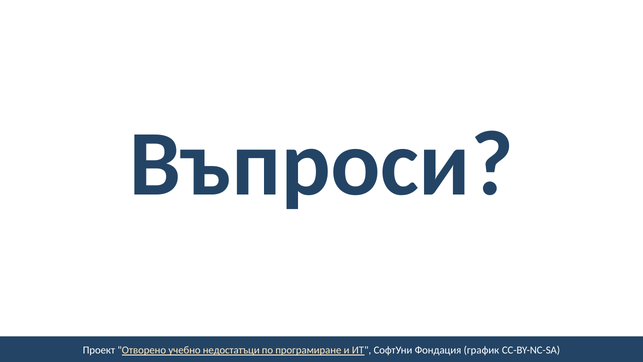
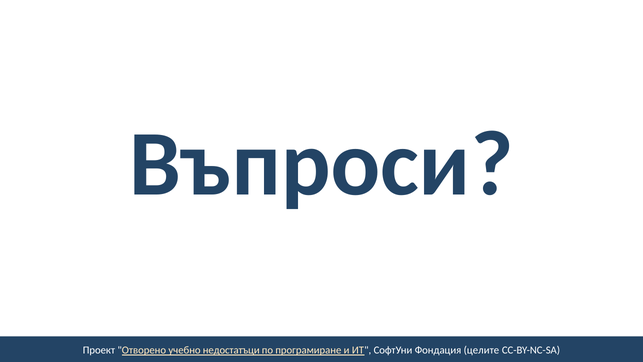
график: график -> целите
